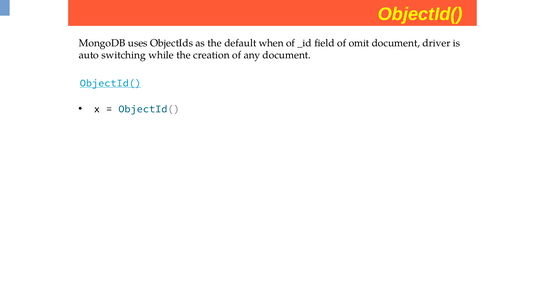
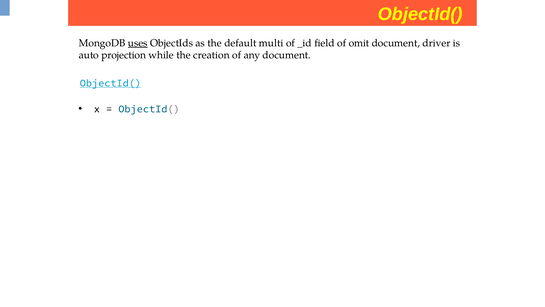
uses underline: none -> present
when: when -> multi
switching: switching -> projection
